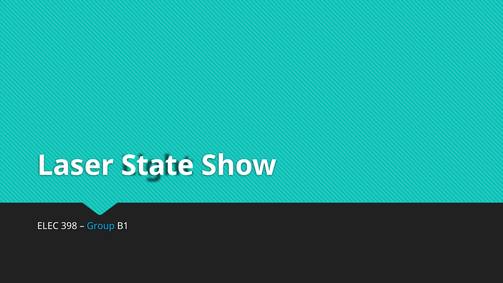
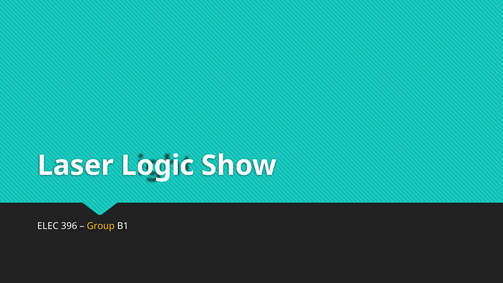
State: State -> Logic
398: 398 -> 396
Group colour: light blue -> yellow
